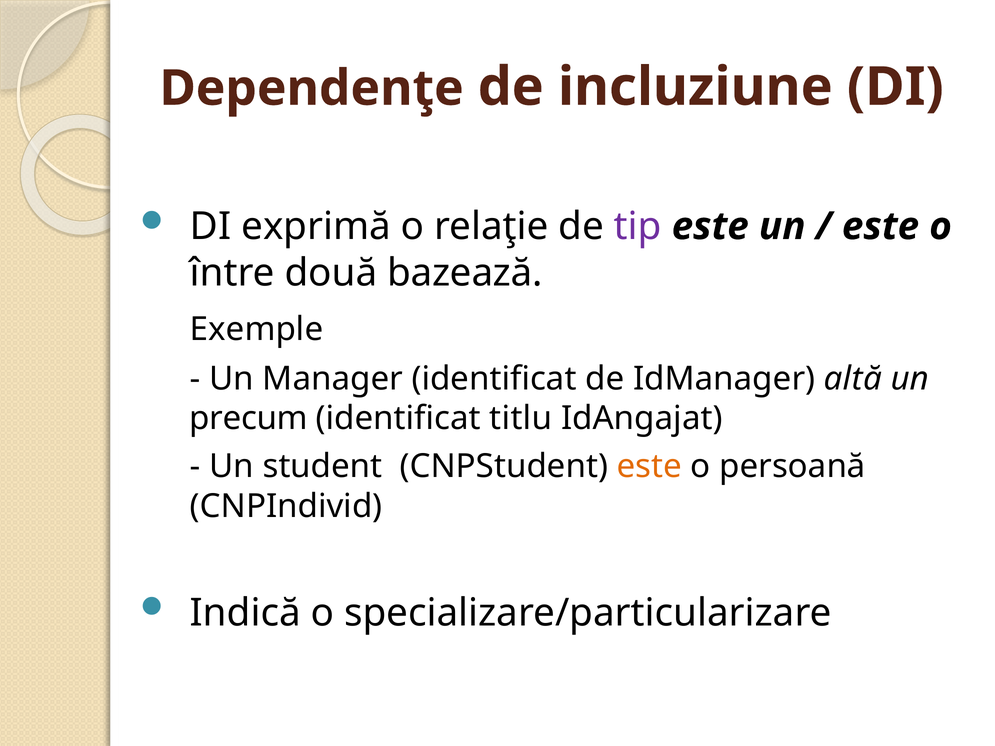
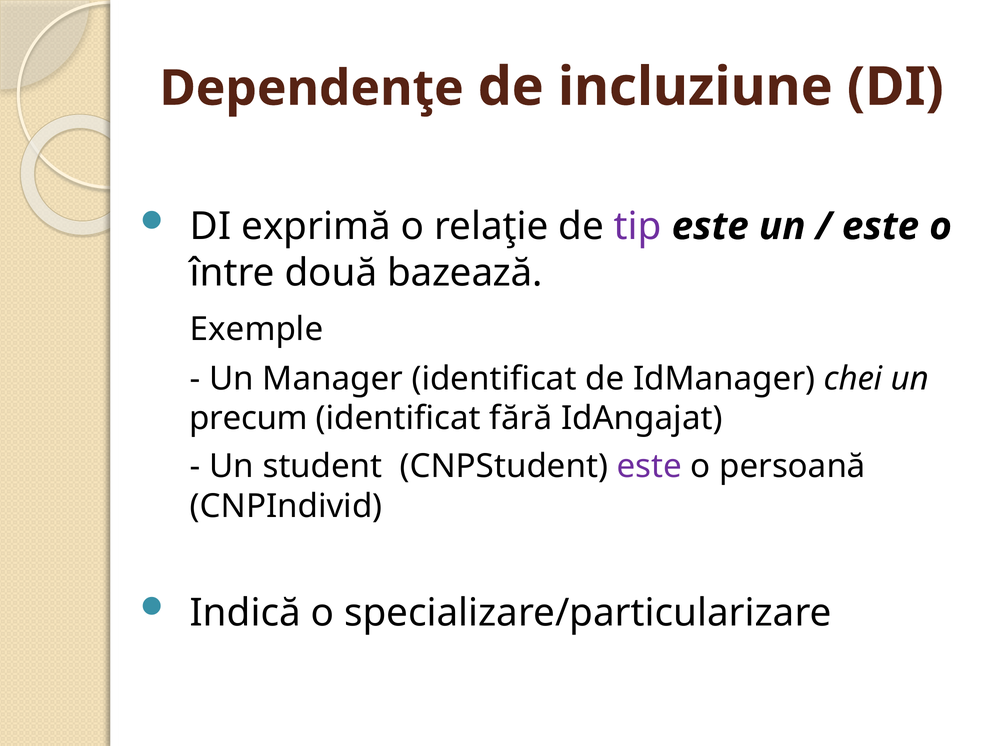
altă: altă -> chei
titlu: titlu -> fără
este at (649, 467) colour: orange -> purple
